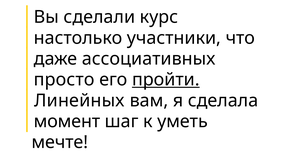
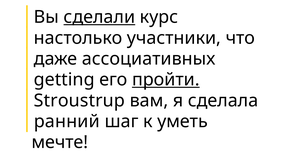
сделали underline: none -> present
просто: просто -> getting
Линейных: Линейных -> Stroustrup
момент: момент -> ранний
